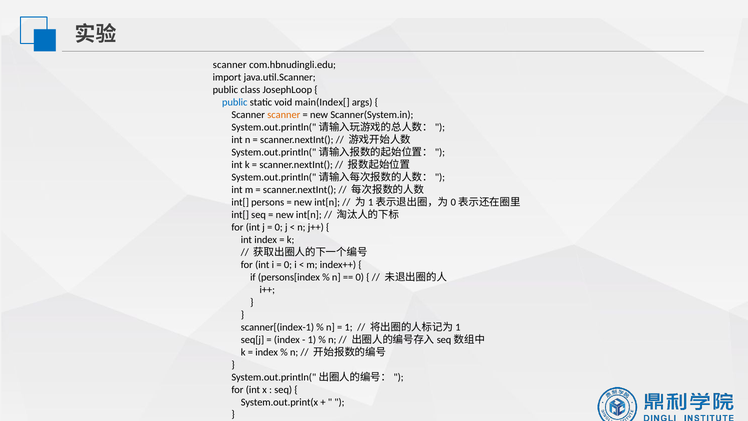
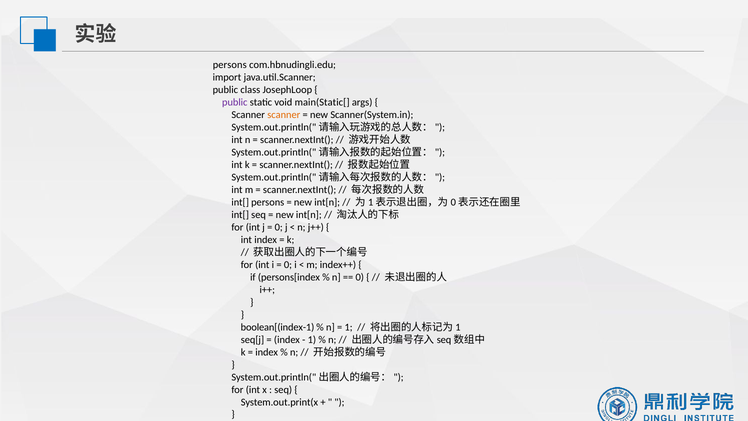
scanner at (230, 65): scanner -> persons
public at (235, 102) colour: blue -> purple
main(Index[: main(Index[ -> main(Static[
scanner[(index-1: scanner[(index-1 -> boolean[(index-1
